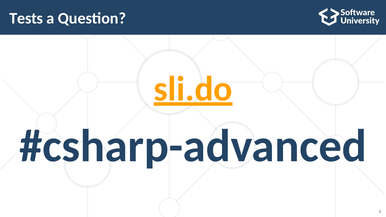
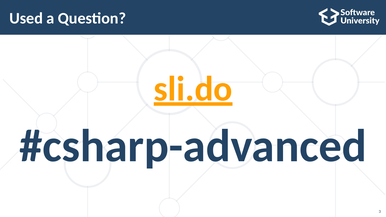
Tests: Tests -> Used
